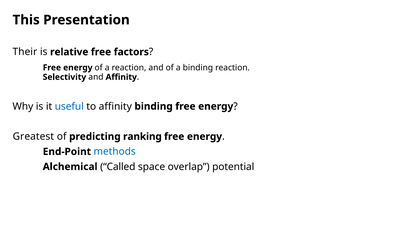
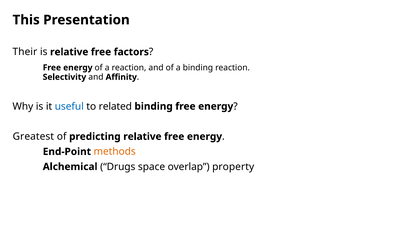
to affinity: affinity -> related
predicting ranking: ranking -> relative
methods colour: blue -> orange
Called: Called -> Drugs
potential: potential -> property
